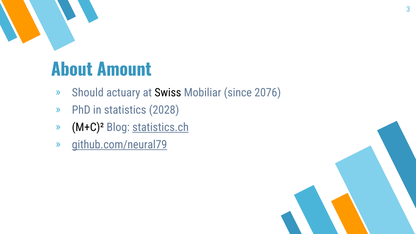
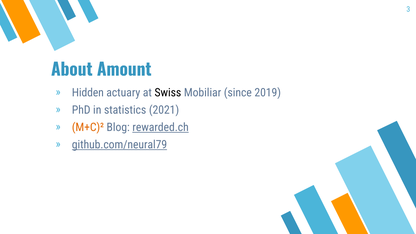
Should: Should -> Hidden
2076: 2076 -> 2019
2028: 2028 -> 2021
M+C)² colour: black -> orange
statistics.ch: statistics.ch -> rewarded.ch
